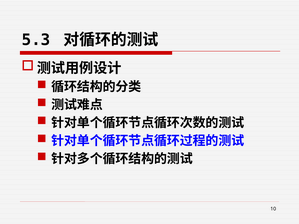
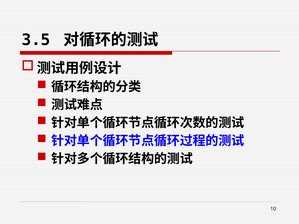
5.3: 5.3 -> 3.5
